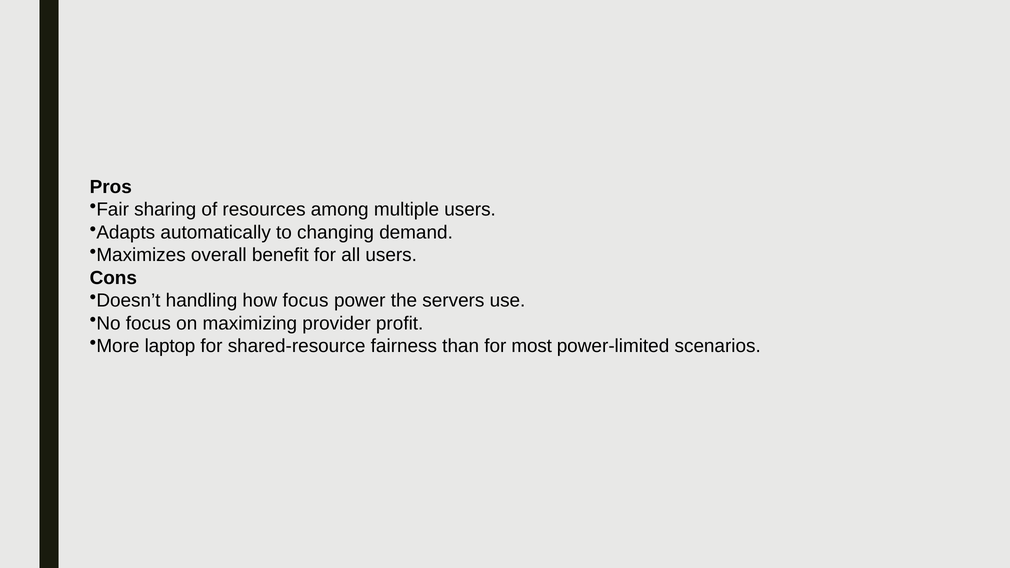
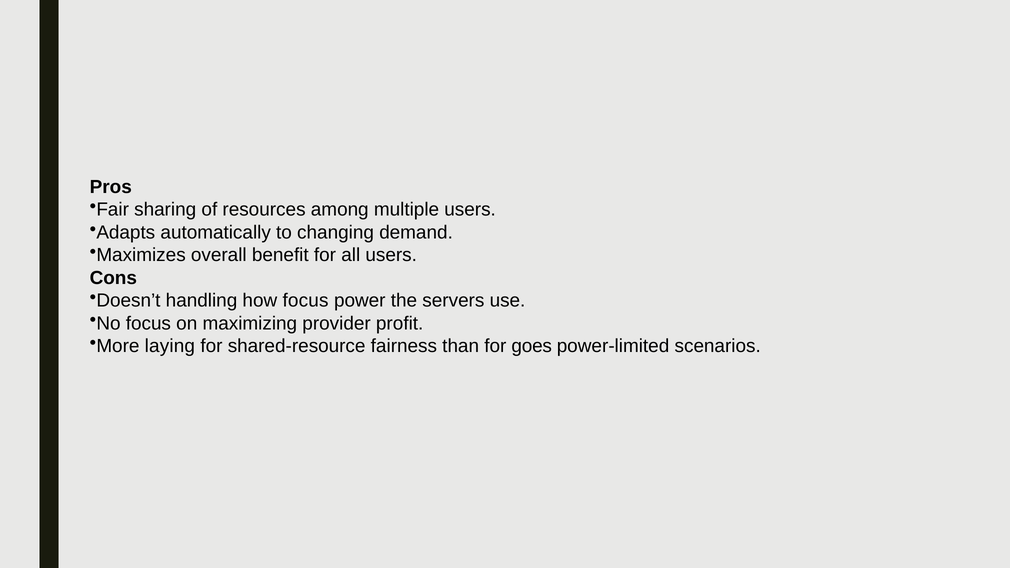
laptop: laptop -> laying
most: most -> goes
